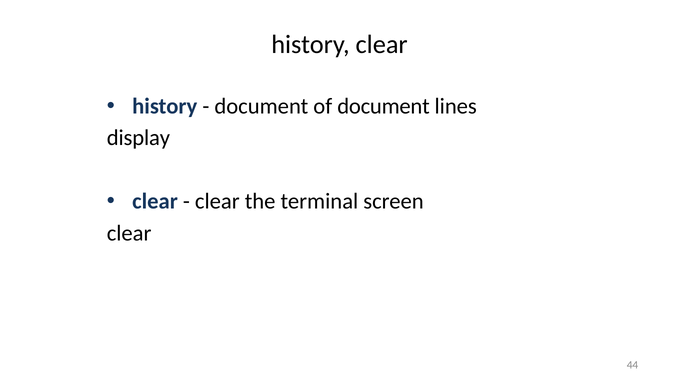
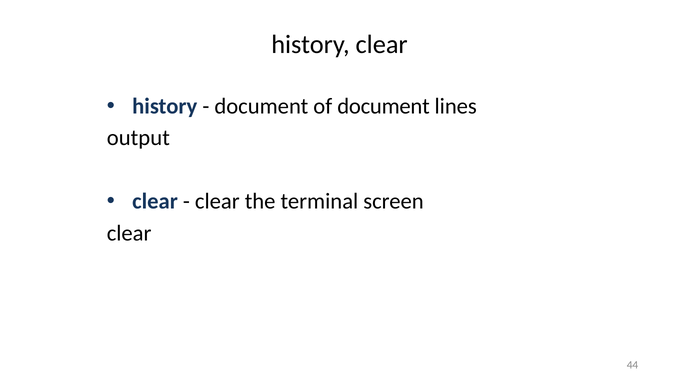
display: display -> output
